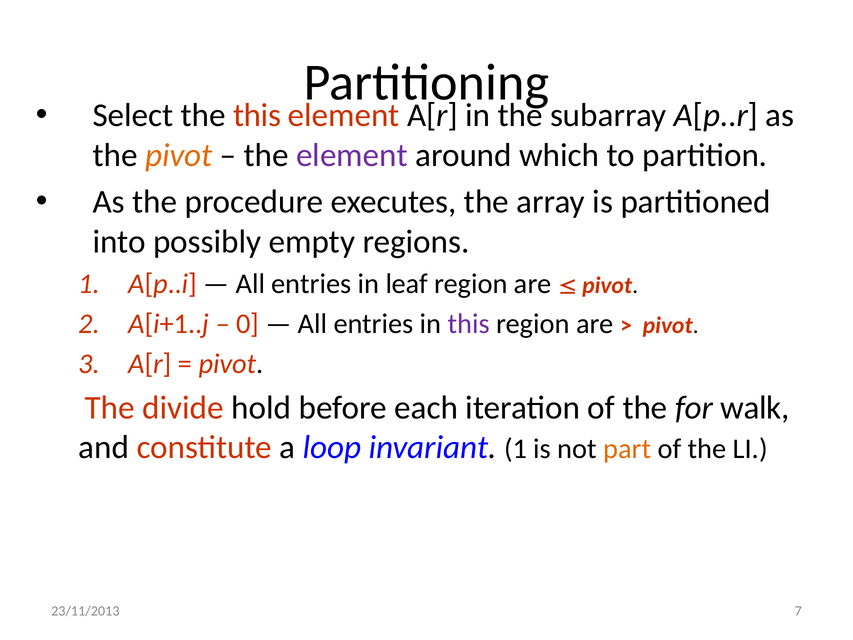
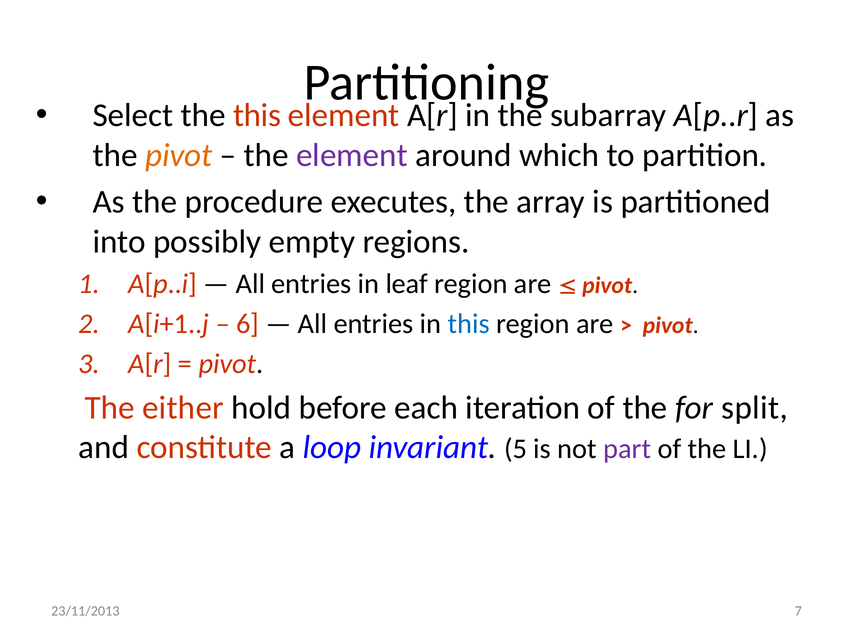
0: 0 -> 6
this at (469, 324) colour: purple -> blue
divide: divide -> either
walk: walk -> split
invariant 1: 1 -> 5
part colour: orange -> purple
